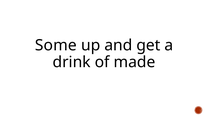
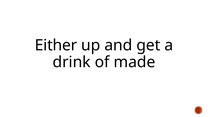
Some: Some -> Either
